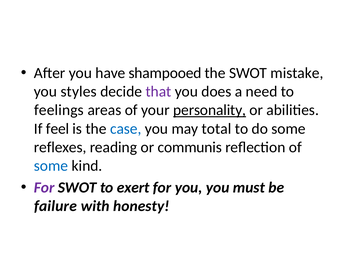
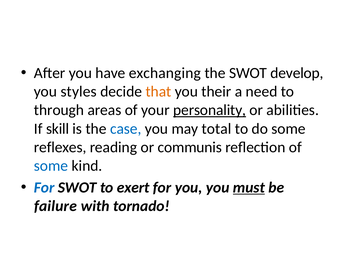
shampooed: shampooed -> exchanging
mistake: mistake -> develop
that colour: purple -> orange
does: does -> their
feelings: feelings -> through
feel: feel -> skill
For at (44, 187) colour: purple -> blue
must underline: none -> present
honesty: honesty -> tornado
